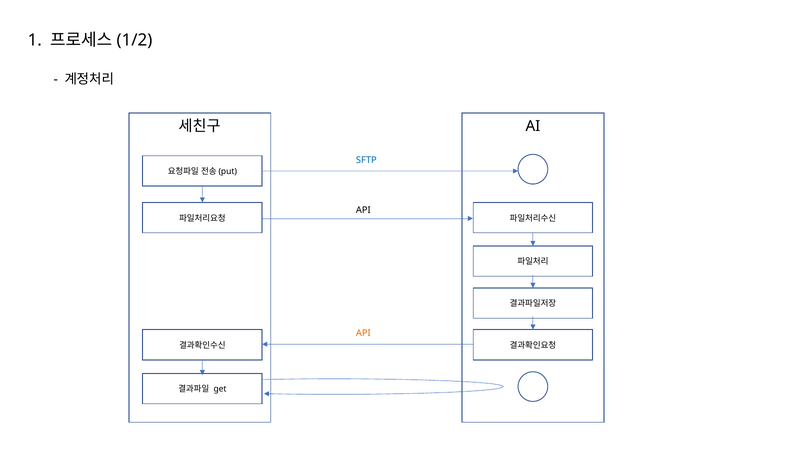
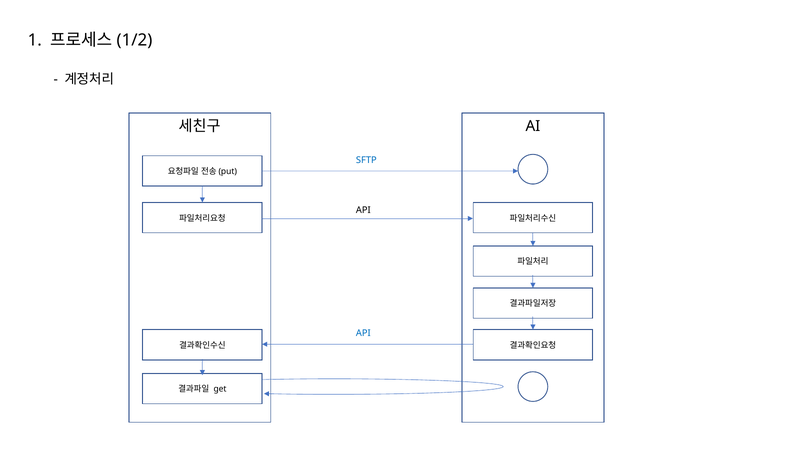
API at (363, 333) colour: orange -> blue
